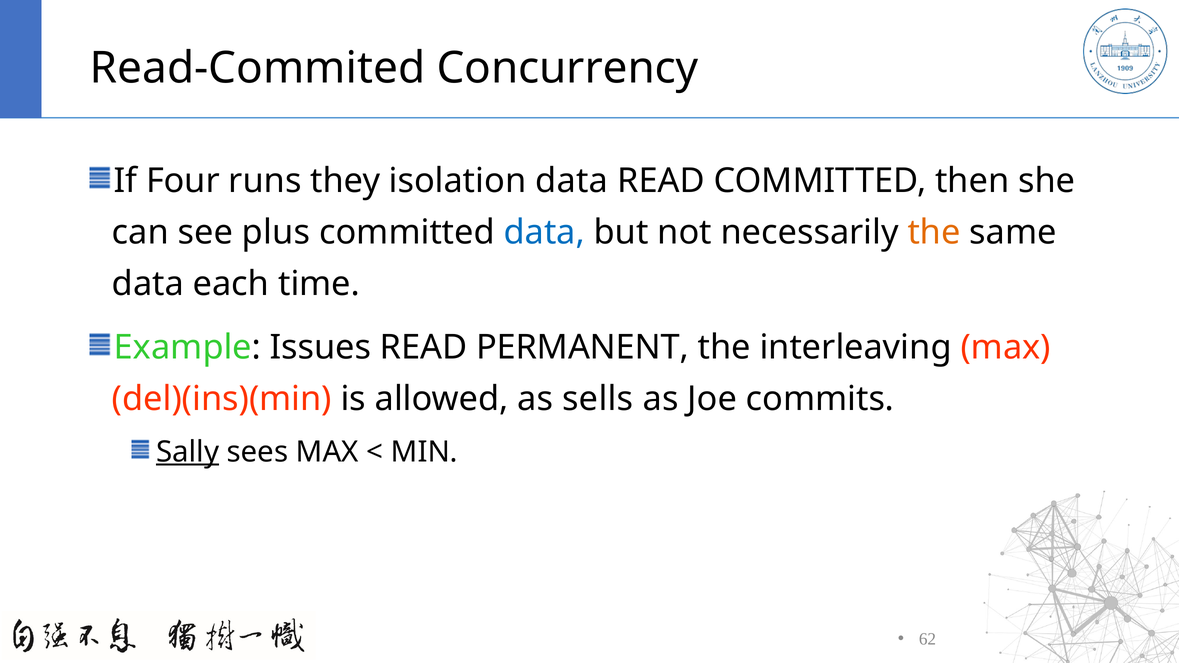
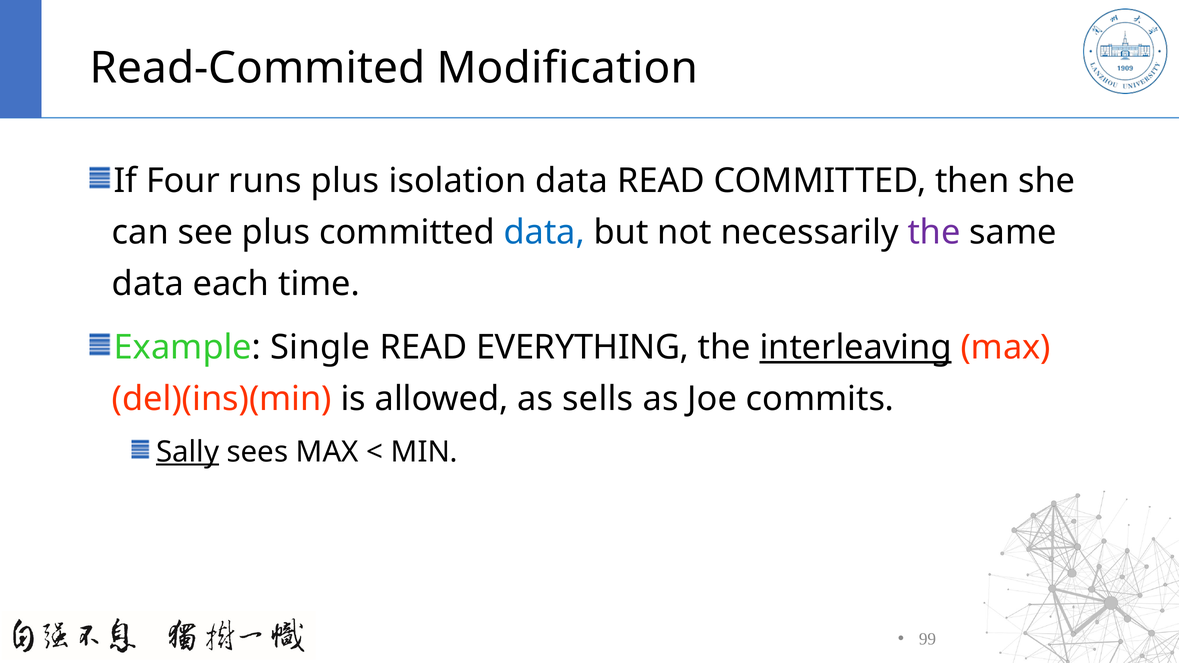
Concurrency: Concurrency -> Modification
runs they: they -> plus
the at (934, 232) colour: orange -> purple
Issues: Issues -> Single
PERMANENT: PERMANENT -> EVERYTHING
interleaving underline: none -> present
62: 62 -> 99
